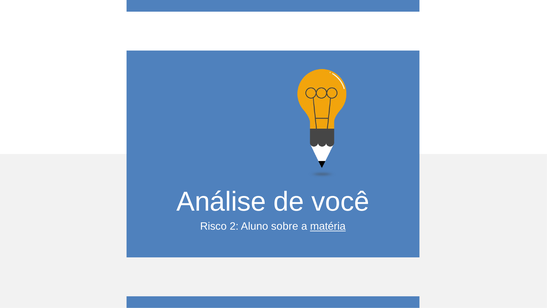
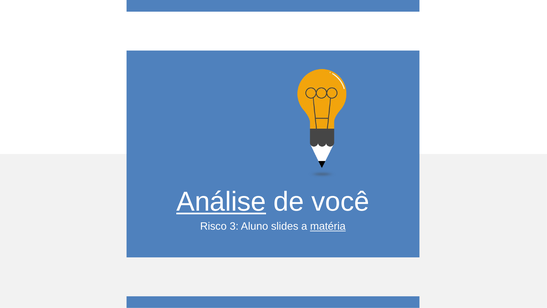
Análise underline: none -> present
2: 2 -> 3
sobre: sobre -> slides
